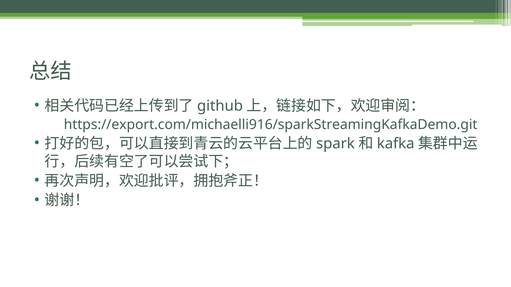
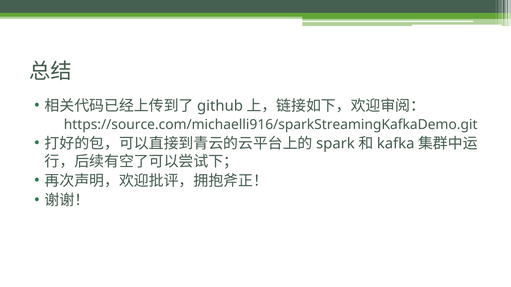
https://export.com/michaelli916/sparkStreamingKafkaDemo.git: https://export.com/michaelli916/sparkStreamingKafkaDemo.git -> https://source.com/michaelli916/sparkStreamingKafkaDemo.git
